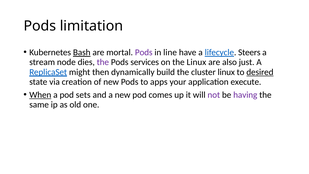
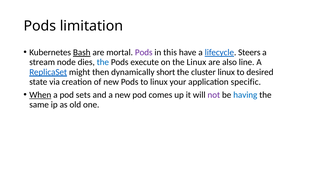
line: line -> this
the at (103, 62) colour: purple -> blue
services: services -> execute
just: just -> line
build: build -> short
desired underline: present -> none
to apps: apps -> linux
execute: execute -> specific
having colour: purple -> blue
